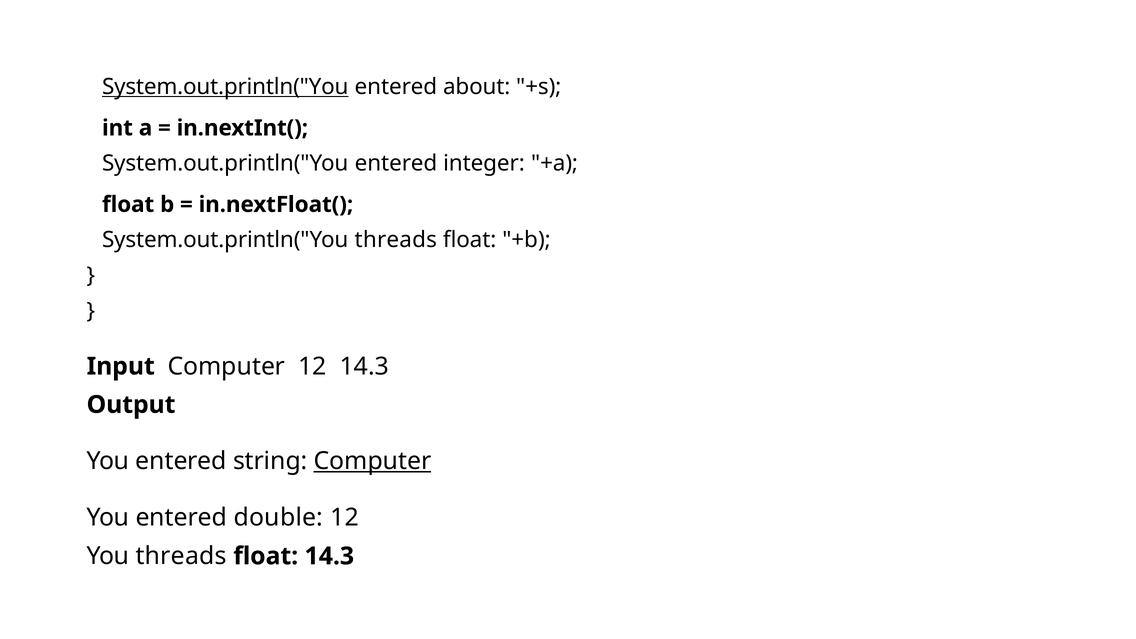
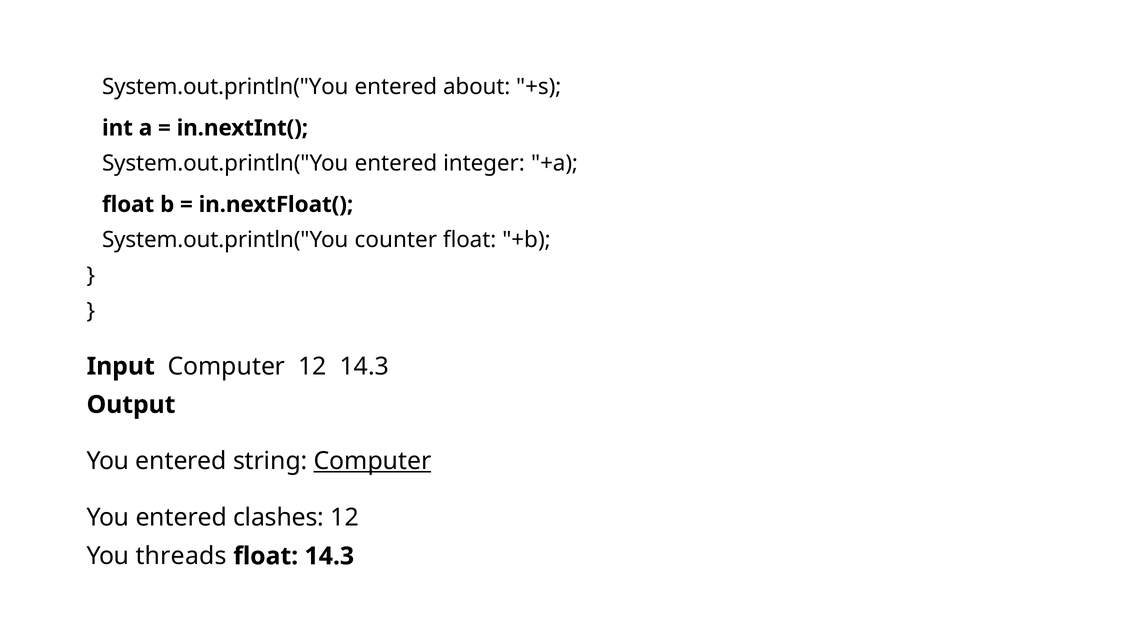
System.out.println("You at (225, 87) underline: present -> none
System.out.println("You threads: threads -> counter
double: double -> clashes
